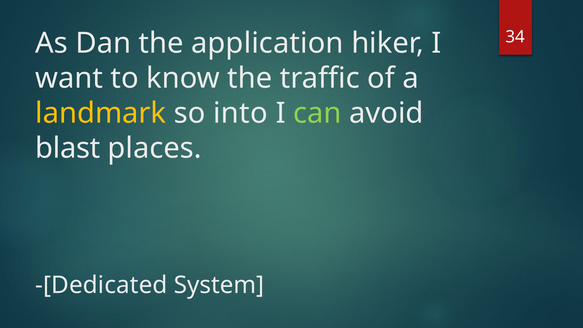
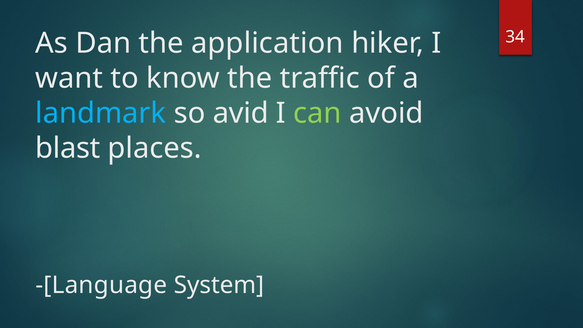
landmark colour: yellow -> light blue
into: into -> avid
-[Dedicated: -[Dedicated -> -[Language
